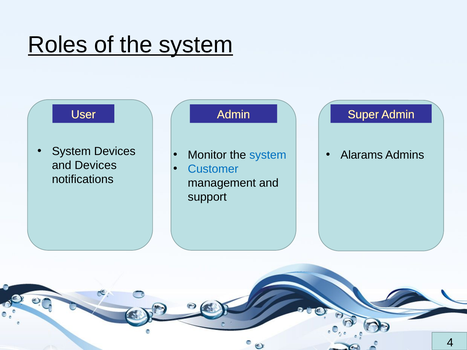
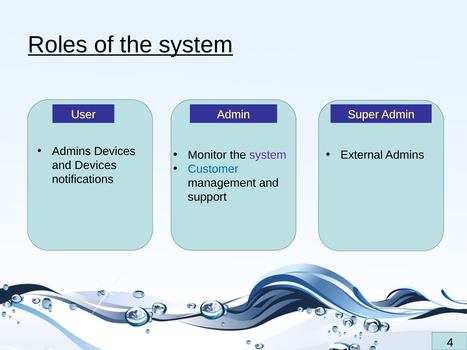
System at (71, 151): System -> Admins
system at (268, 155) colour: blue -> purple
Alarams: Alarams -> External
